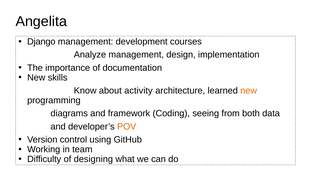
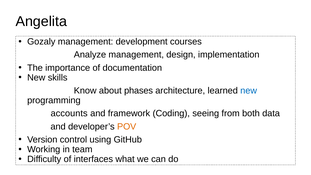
Django: Django -> Gozaly
activity: activity -> phases
new at (249, 91) colour: orange -> blue
diagrams: diagrams -> accounts
designing: designing -> interfaces
